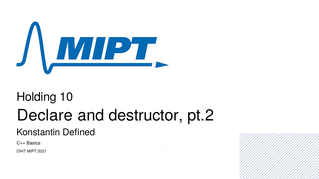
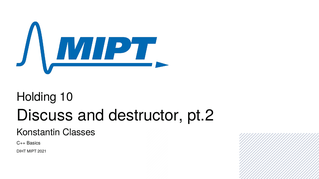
Declare: Declare -> Discuss
Defined: Defined -> Classes
